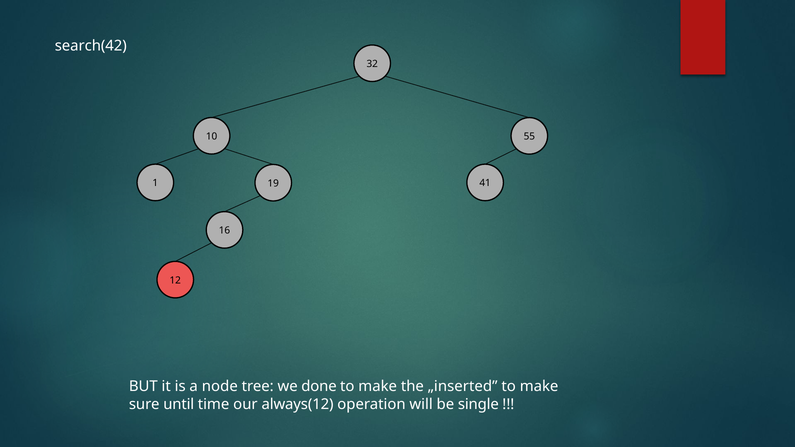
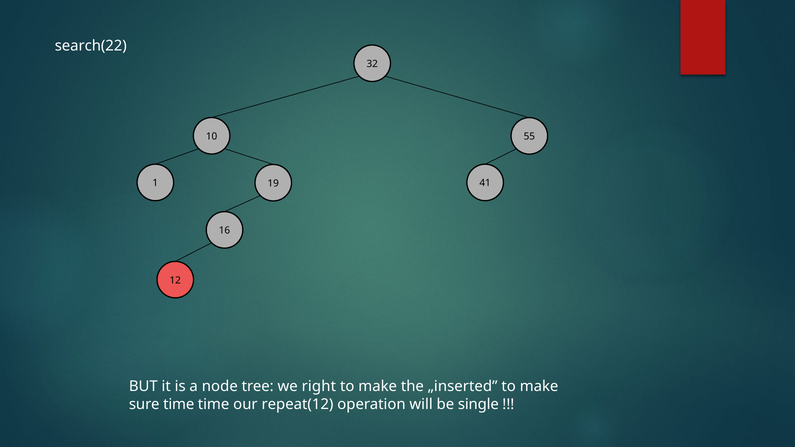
search(42: search(42 -> search(22
done: done -> right
sure until: until -> time
always(12: always(12 -> repeat(12
